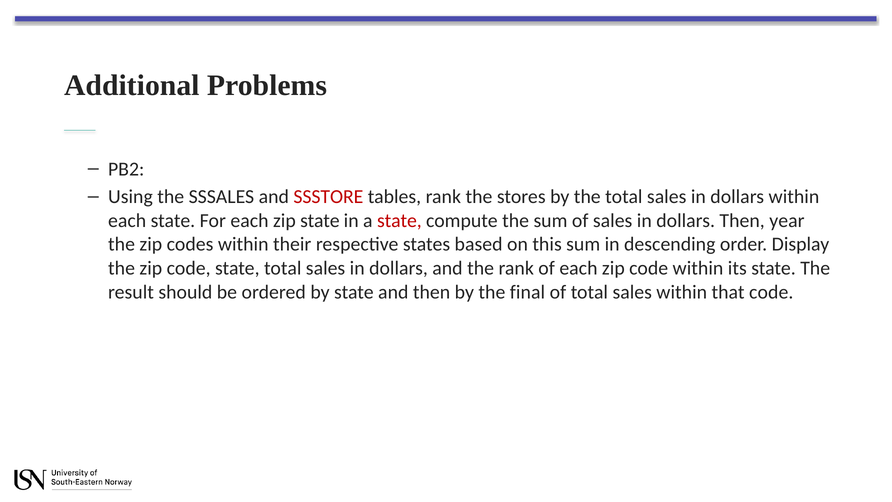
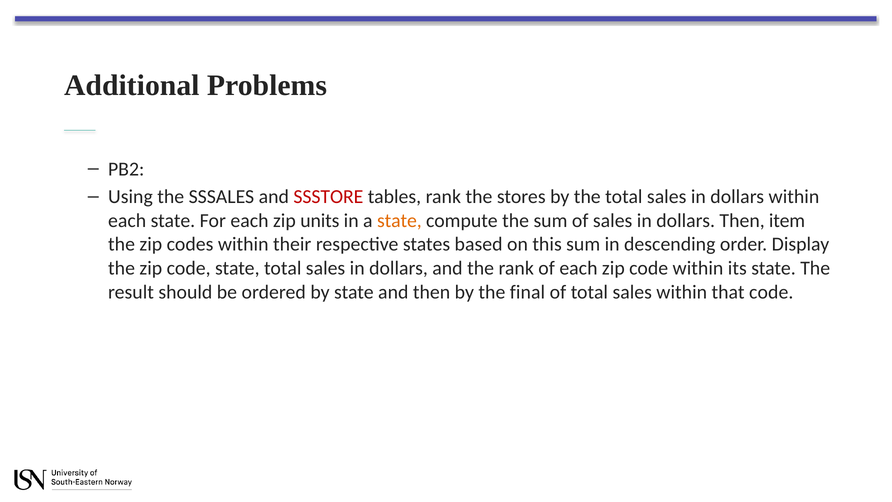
zip state: state -> units
state at (399, 220) colour: red -> orange
year: year -> item
